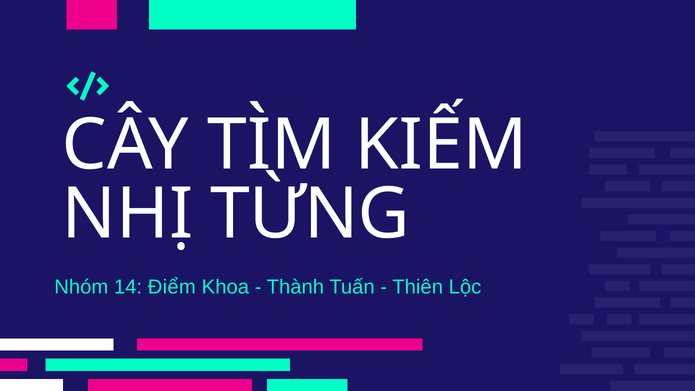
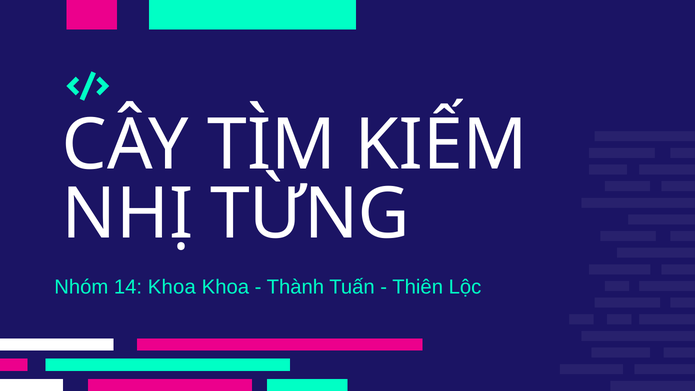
14 Điểm: Điểm -> Khoa
